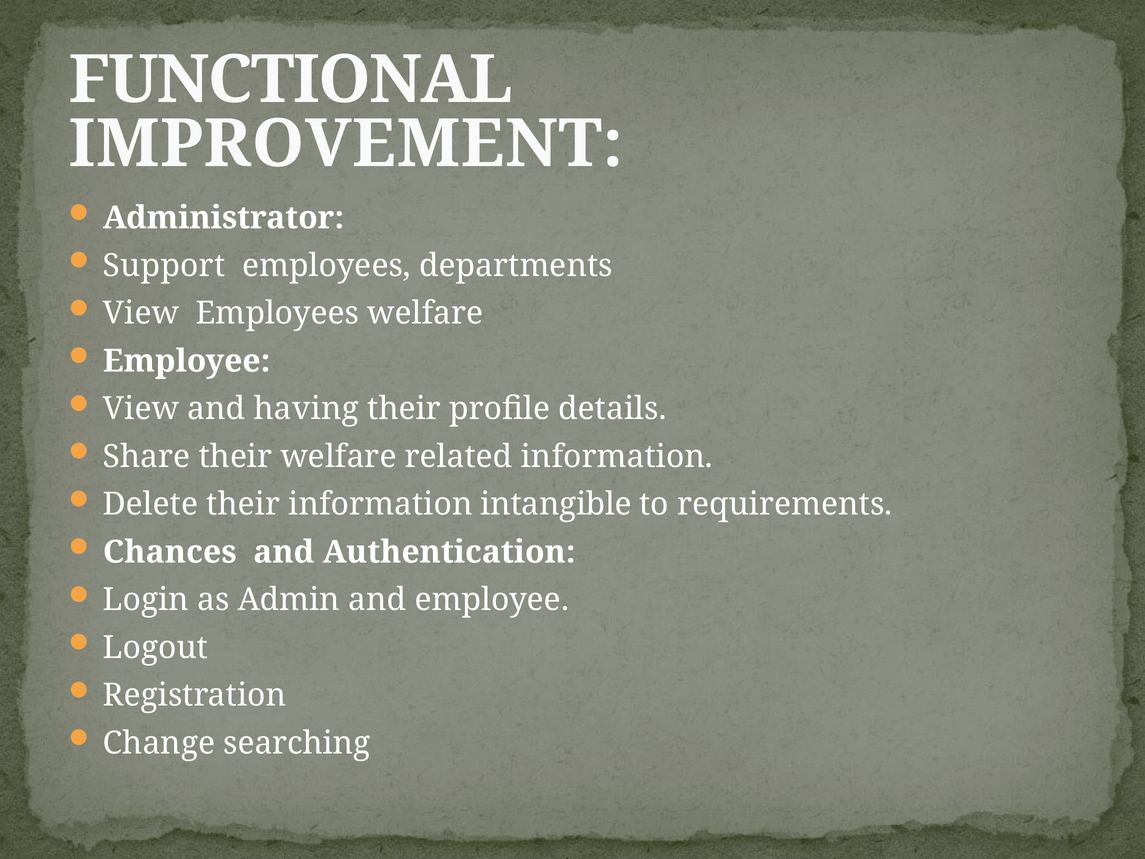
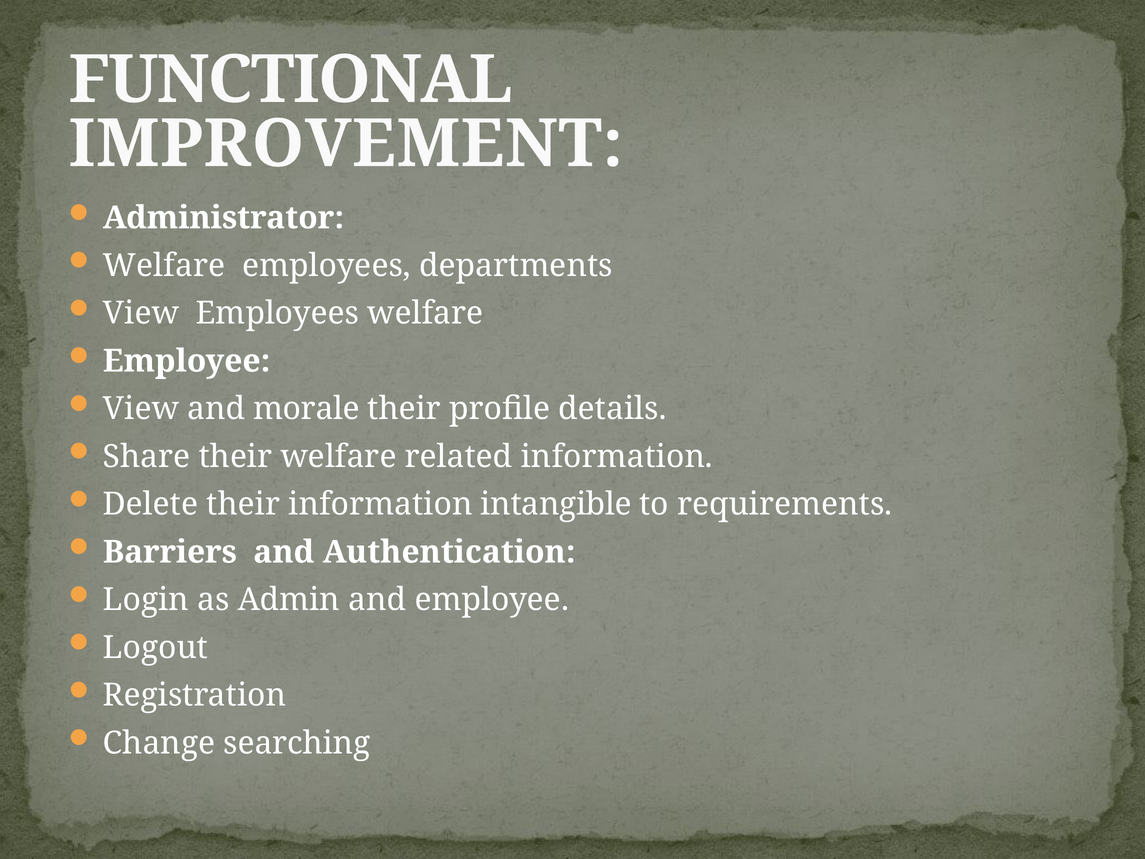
Support at (164, 266): Support -> Welfare
having: having -> morale
Chances: Chances -> Barriers
